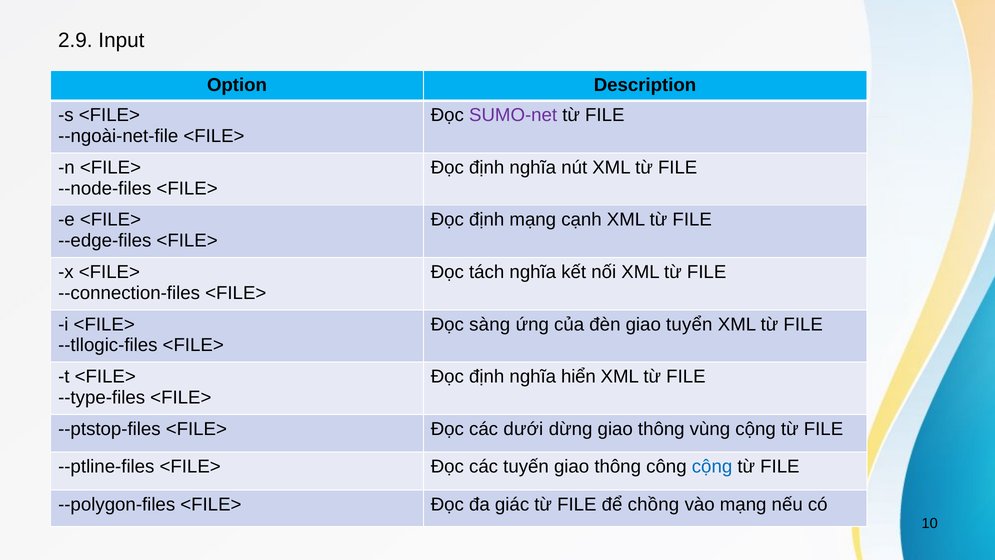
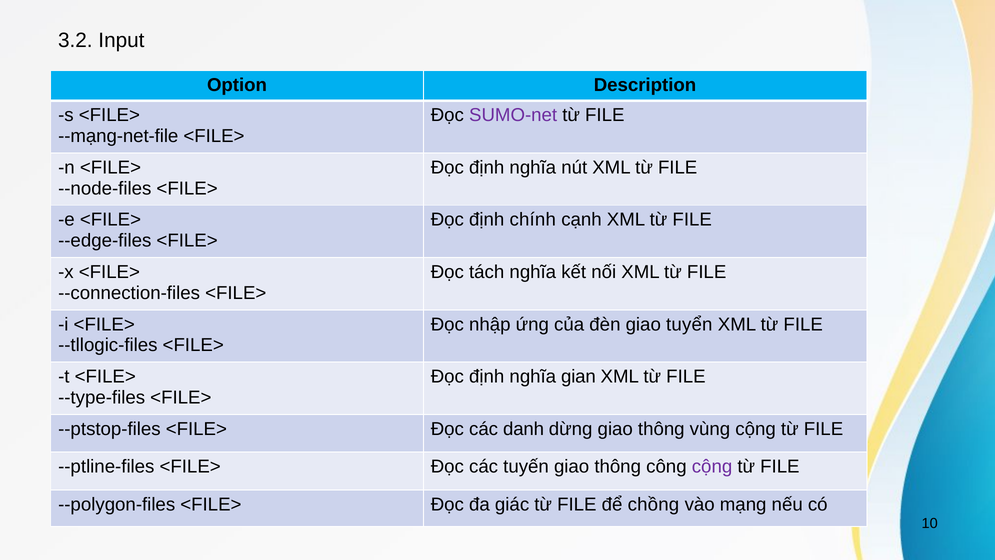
2.9: 2.9 -> 3.2
--ngoài-net-file: --ngoài-net-file -> --mạng-net-file
định mạng: mạng -> chính
sàng: sàng -> nhập
hiển: hiển -> gian
dưới: dưới -> danh
cộng at (712, 466) colour: blue -> purple
